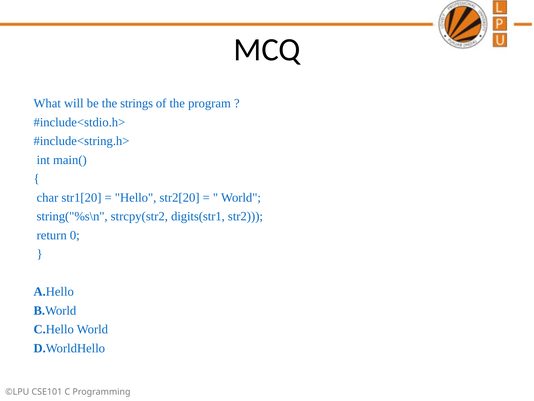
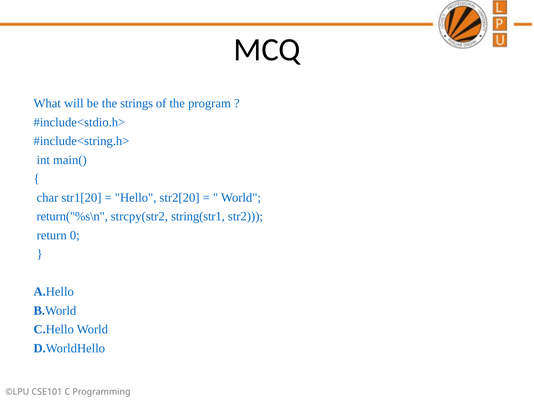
string("%s\n: string("%s\n -> return("%s\n
digits(str1: digits(str1 -> string(str1
